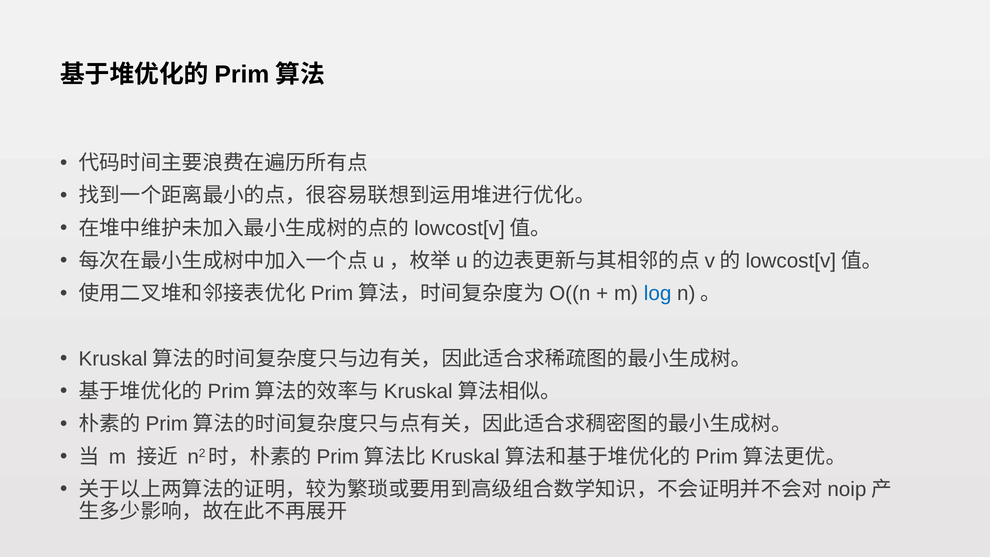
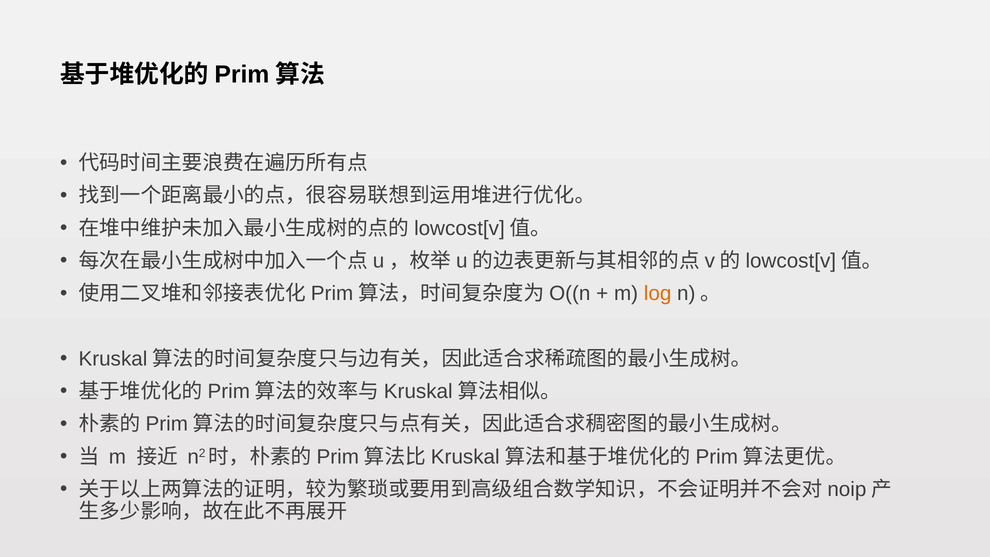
log colour: blue -> orange
